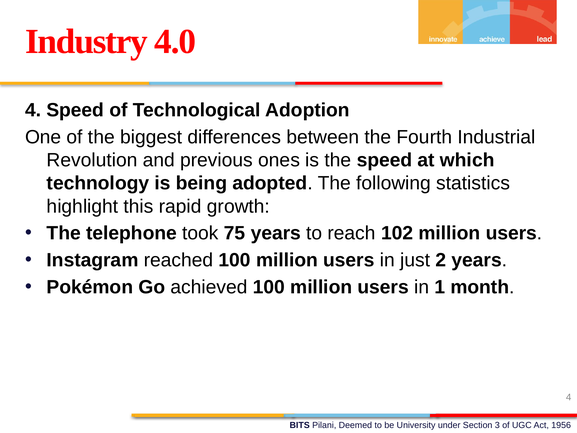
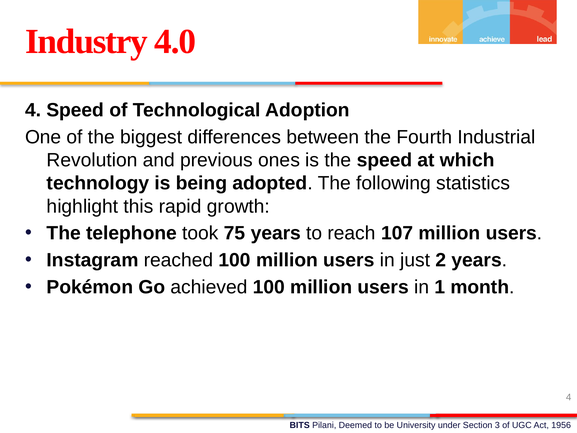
102: 102 -> 107
